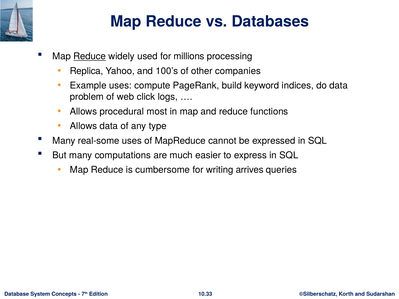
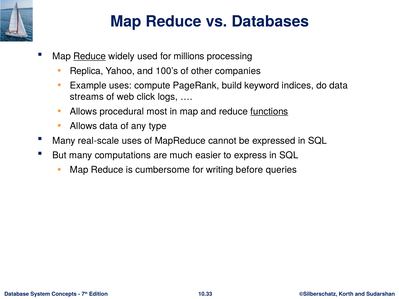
problem: problem -> streams
functions underline: none -> present
real-some: real-some -> real-scale
arrives: arrives -> before
